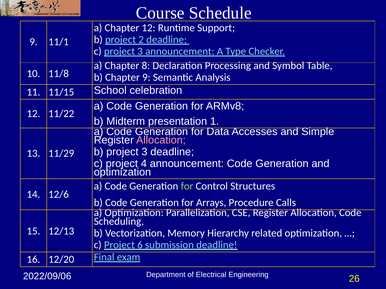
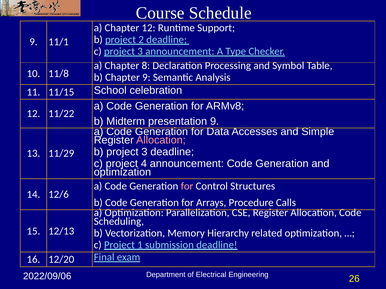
presentation 1: 1 -> 9
for at (187, 187) colour: light green -> pink
6: 6 -> 1
